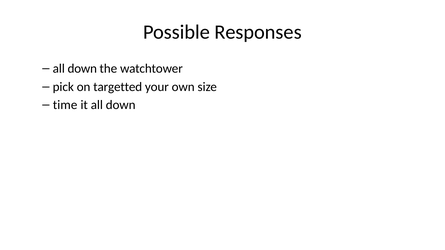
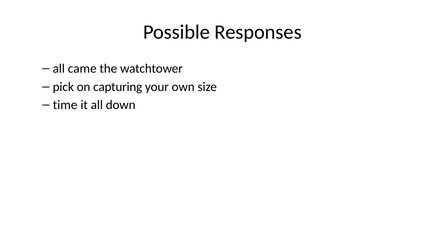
down at (82, 69): down -> came
targetted: targetted -> capturing
